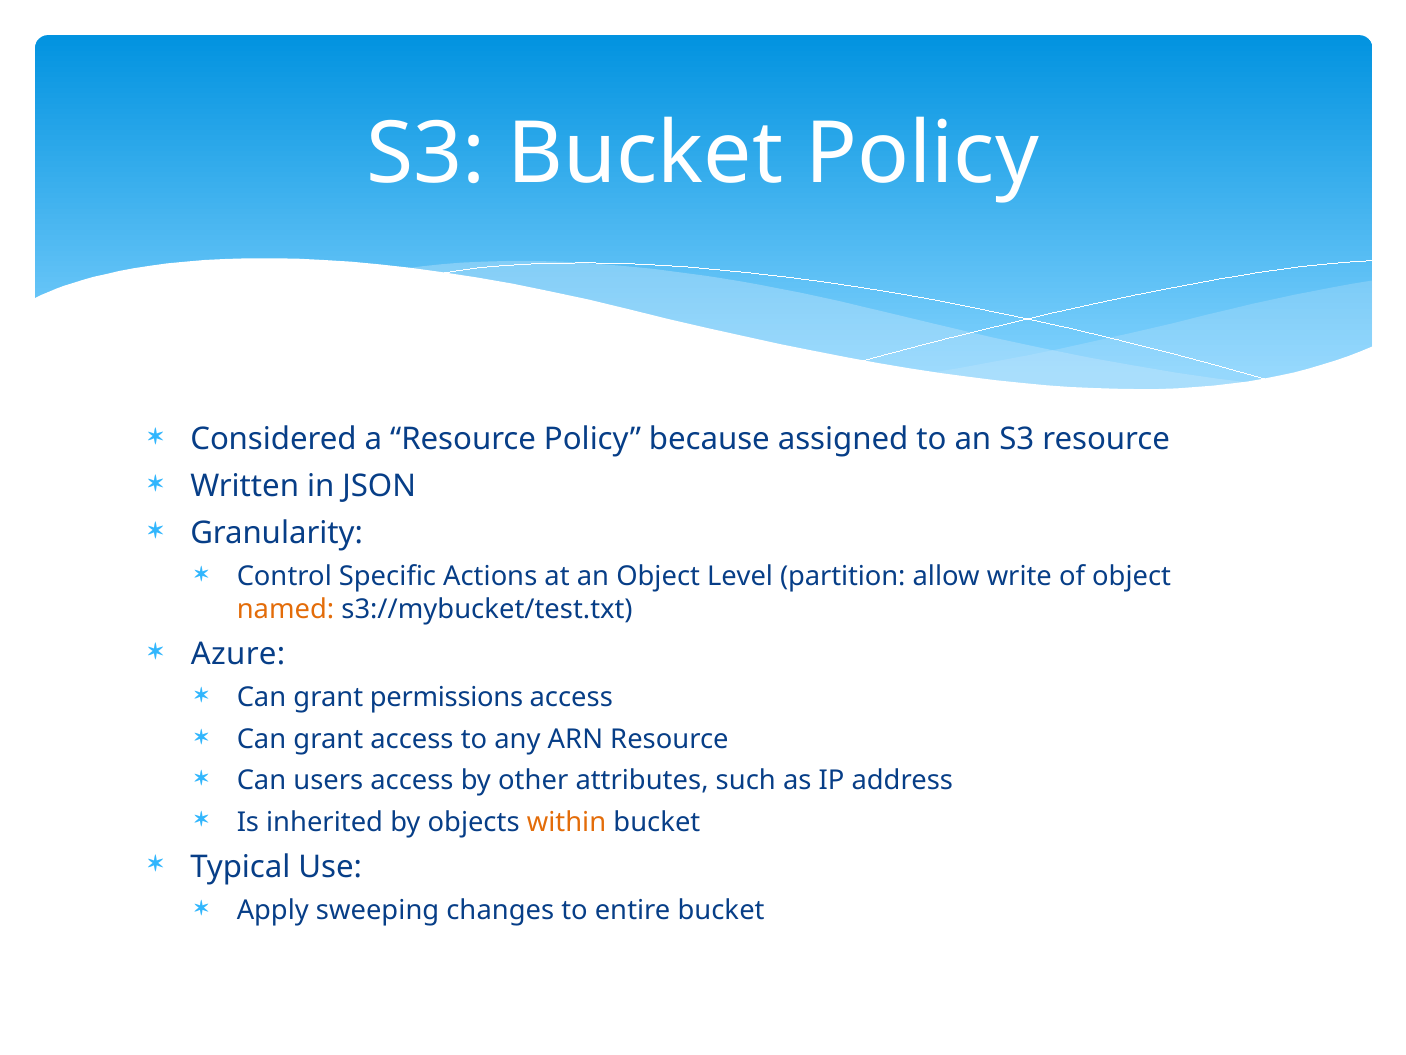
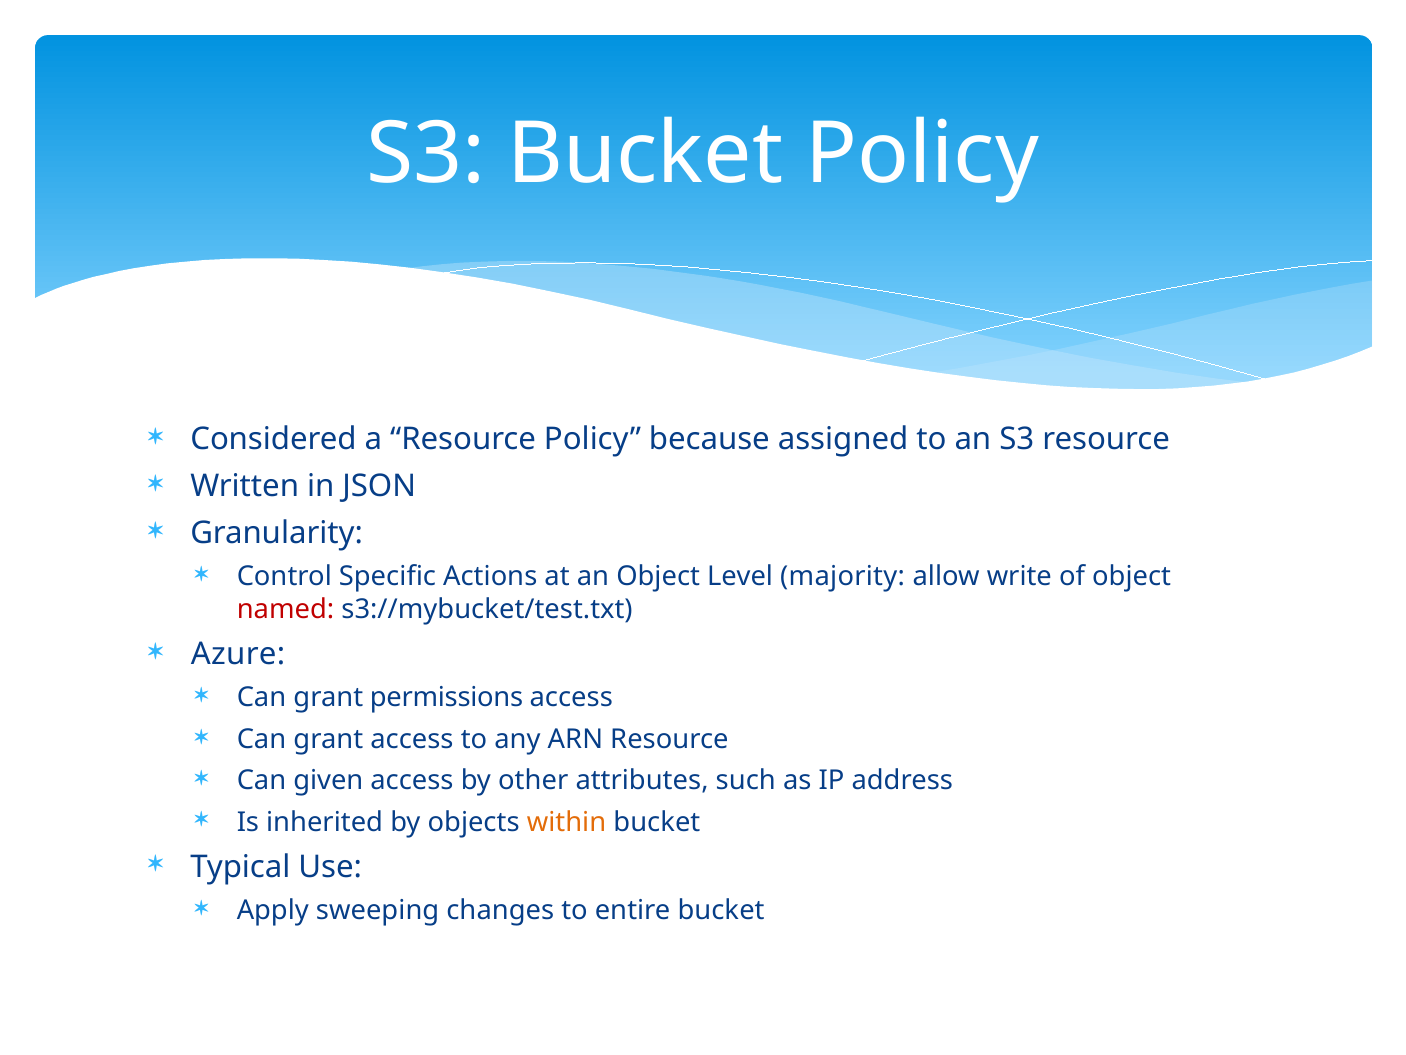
partition: partition -> majority
named colour: orange -> red
users: users -> given
